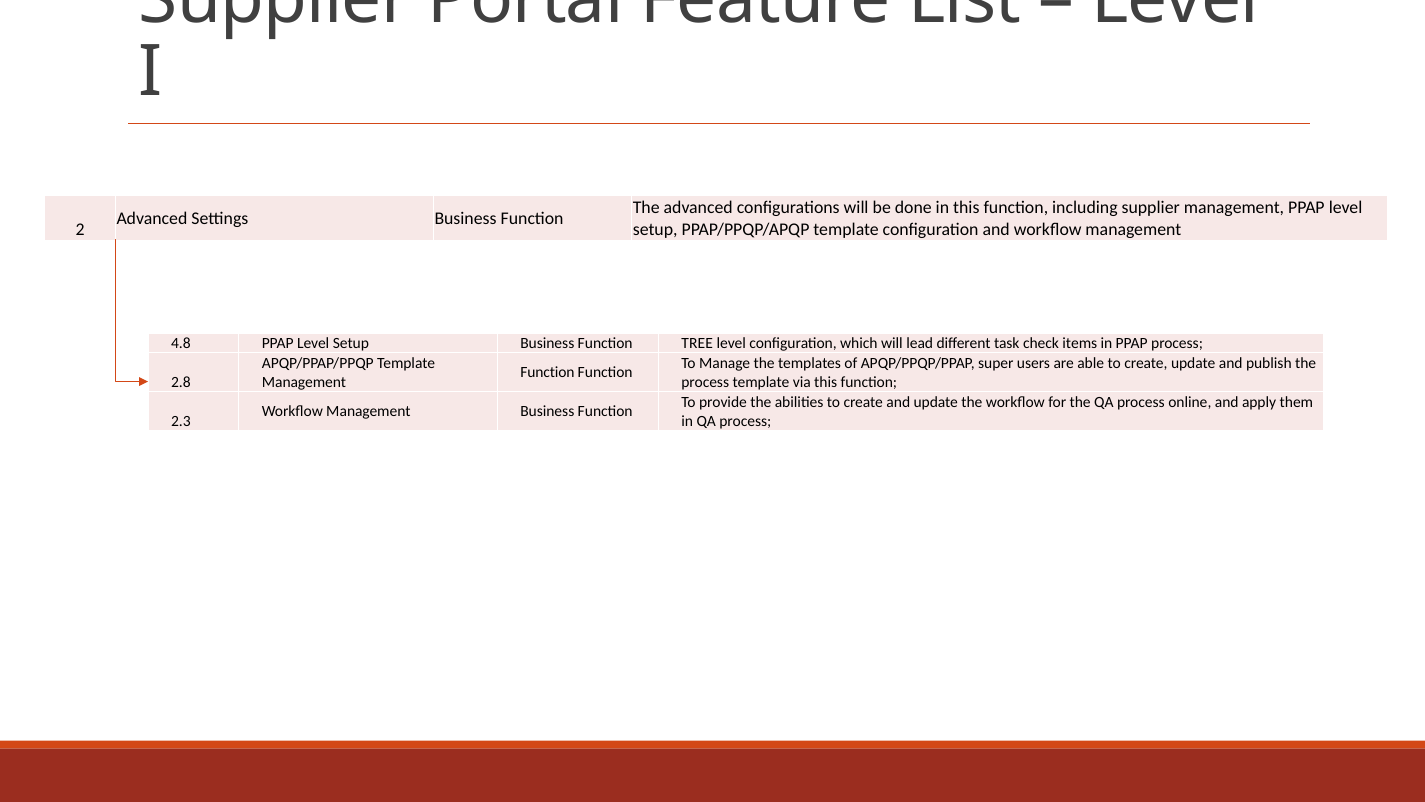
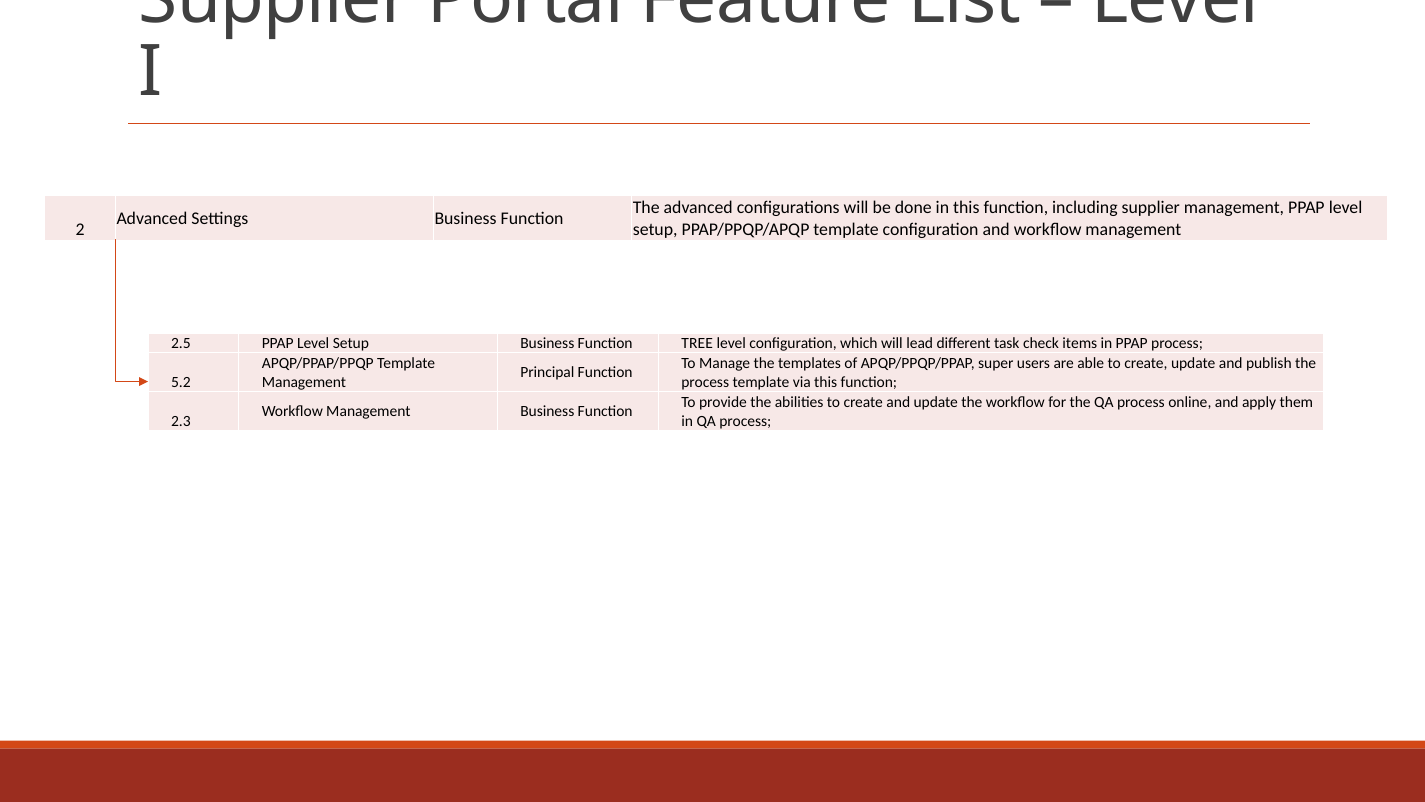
4.8: 4.8 -> 2.5
Function at (547, 373): Function -> Principal
2.8: 2.8 -> 5.2
